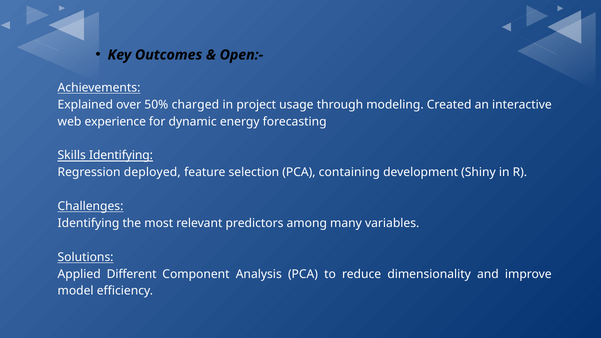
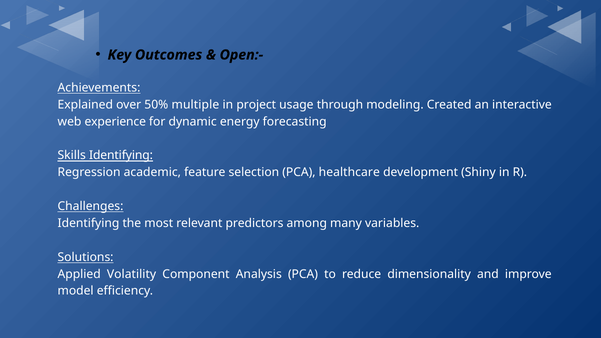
charged: charged -> multiple
deployed: deployed -> academic
containing: containing -> healthcare
Different: Different -> Volatility
